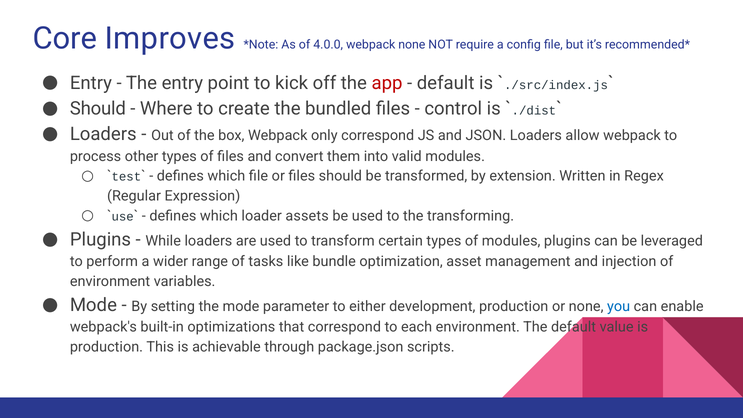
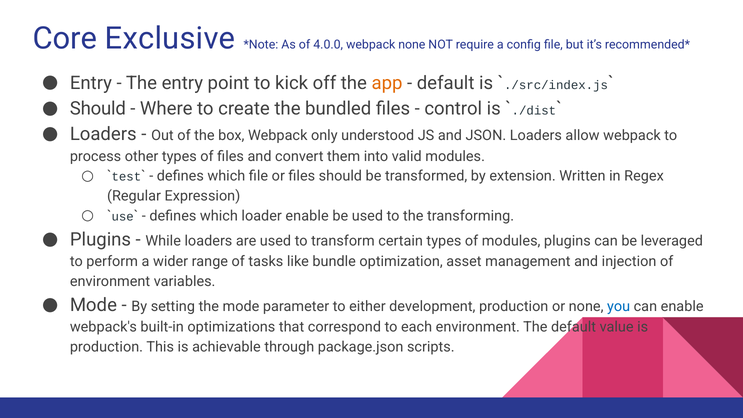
Improves: Improves -> Exclusive
app colour: red -> orange
only correspond: correspond -> understood
loader assets: assets -> enable
